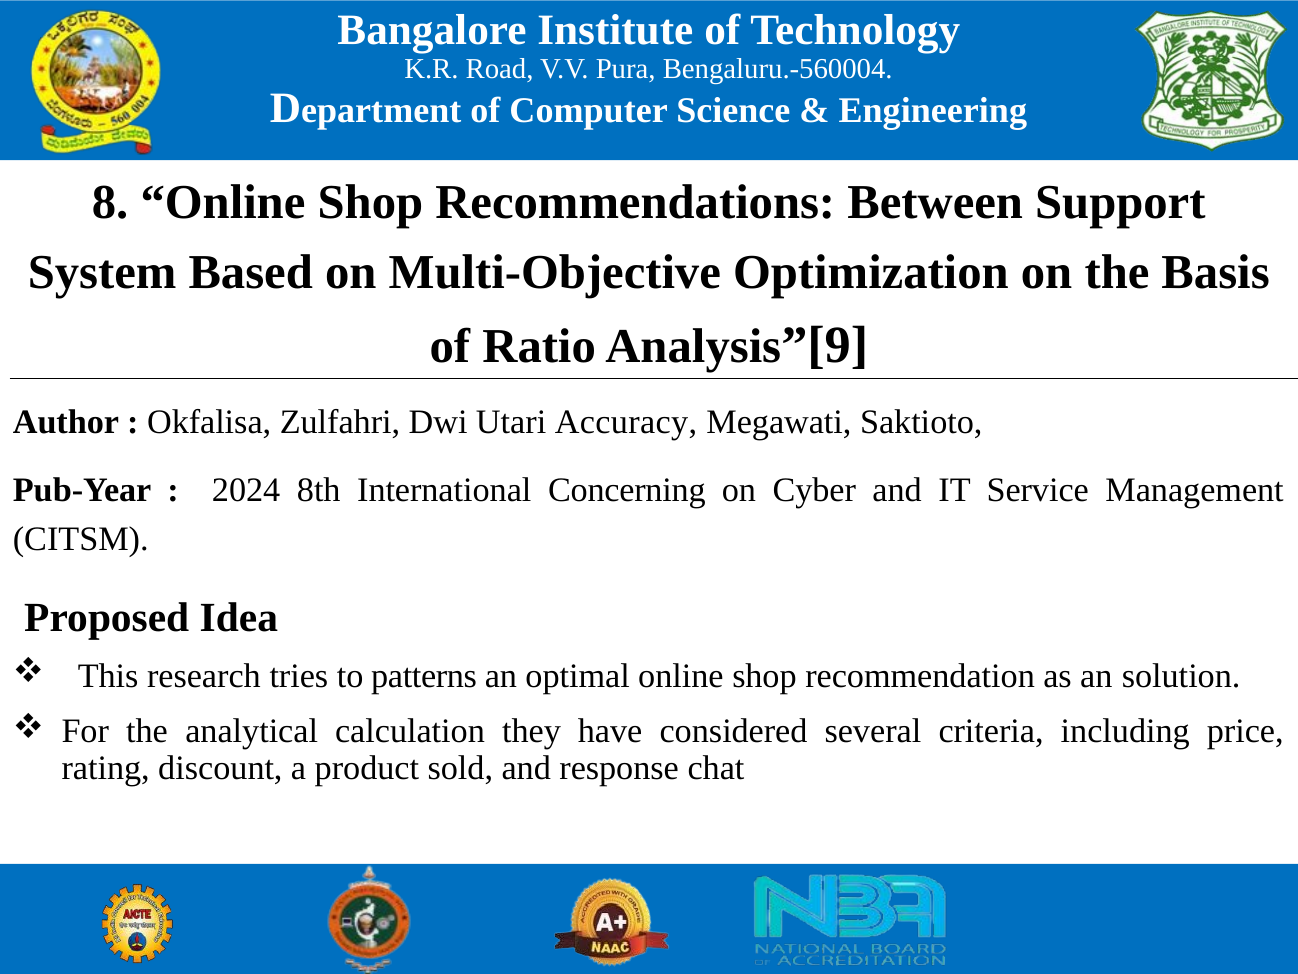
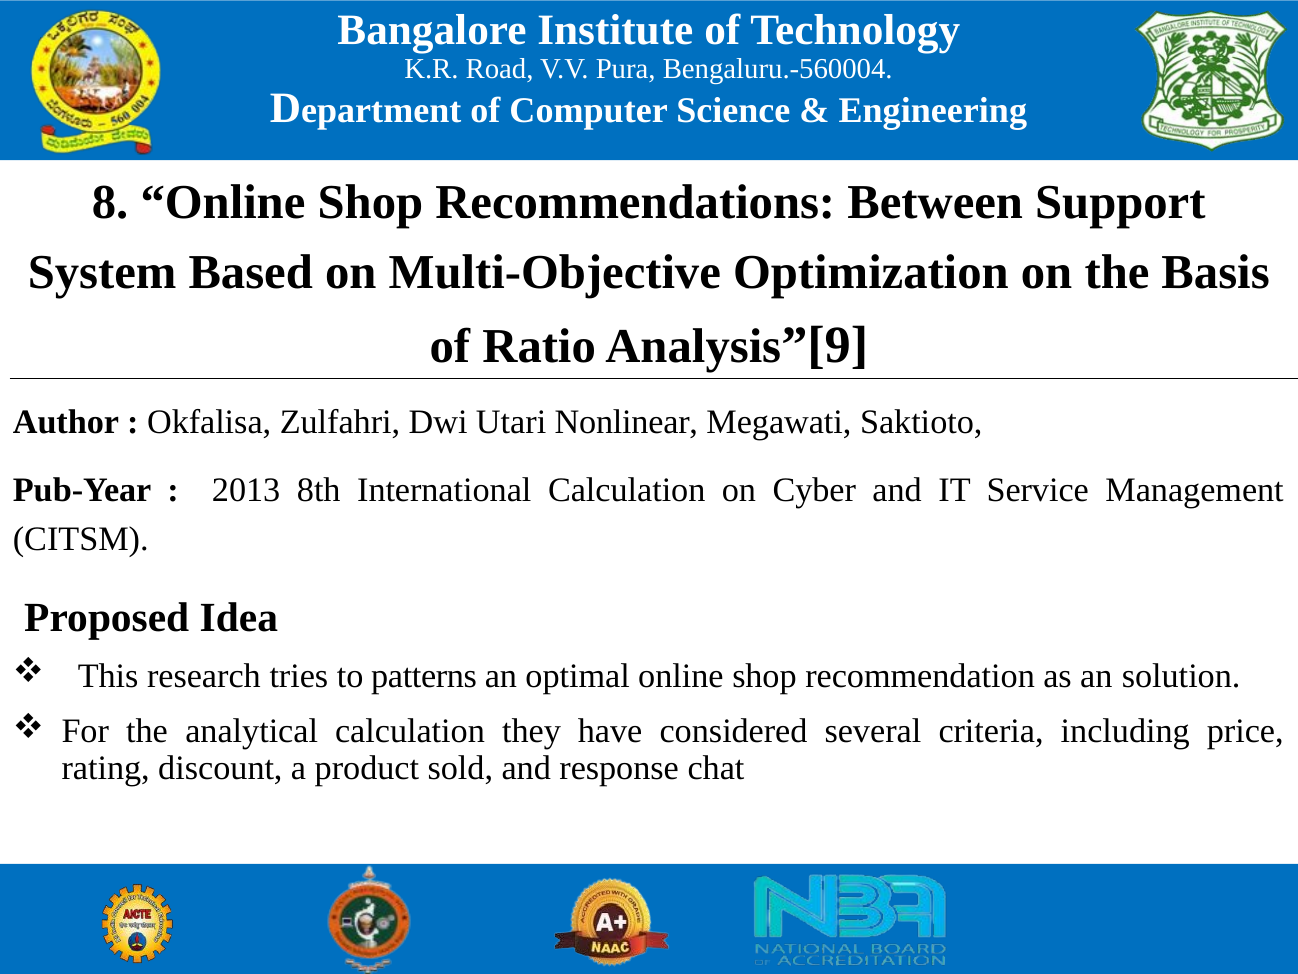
Accuracy: Accuracy -> Nonlinear
2024: 2024 -> 2013
International Concerning: Concerning -> Calculation
